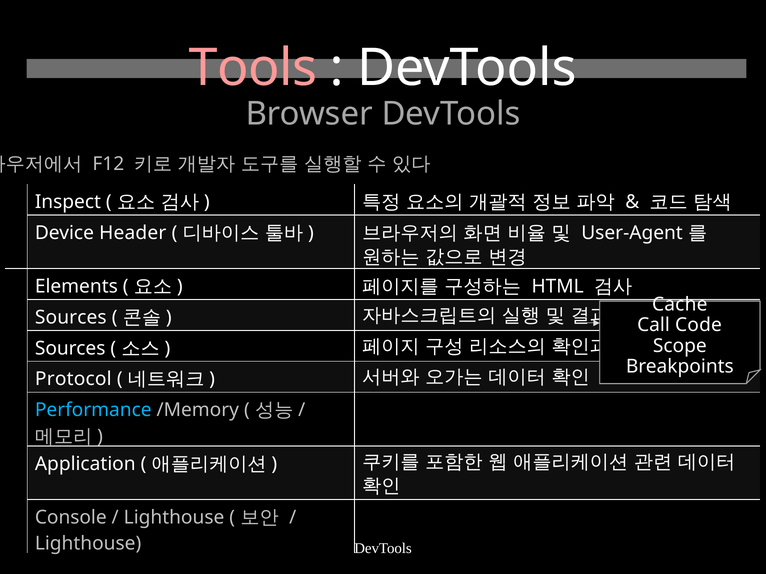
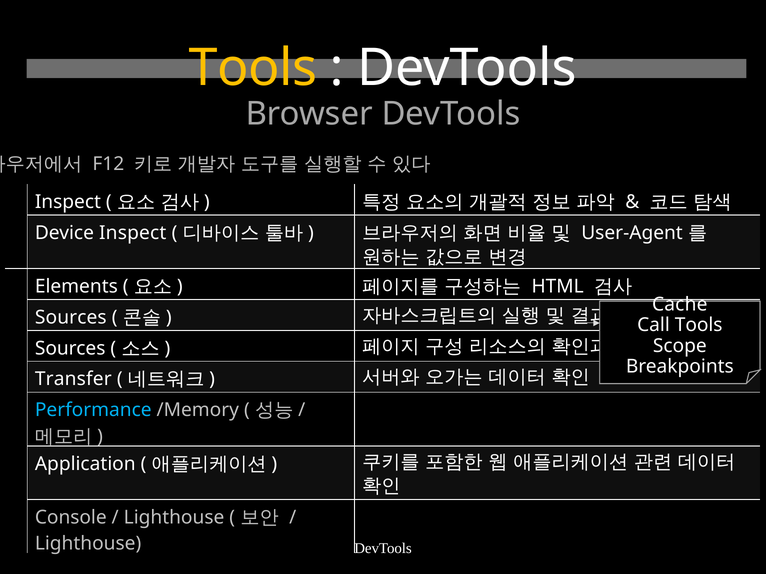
Tools at (253, 68) colour: pink -> yellow
Device Header: Header -> Inspect
Call Code: Code -> Tools
Protocol: Protocol -> Transfer
